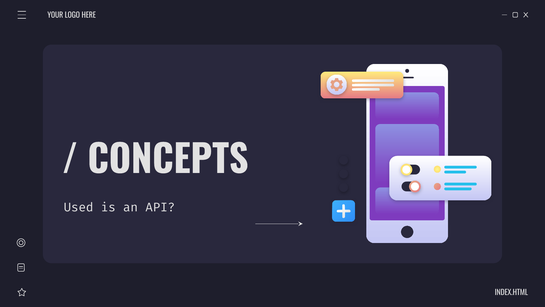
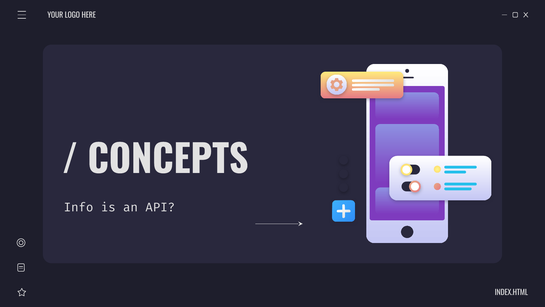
Used: Used -> Info
